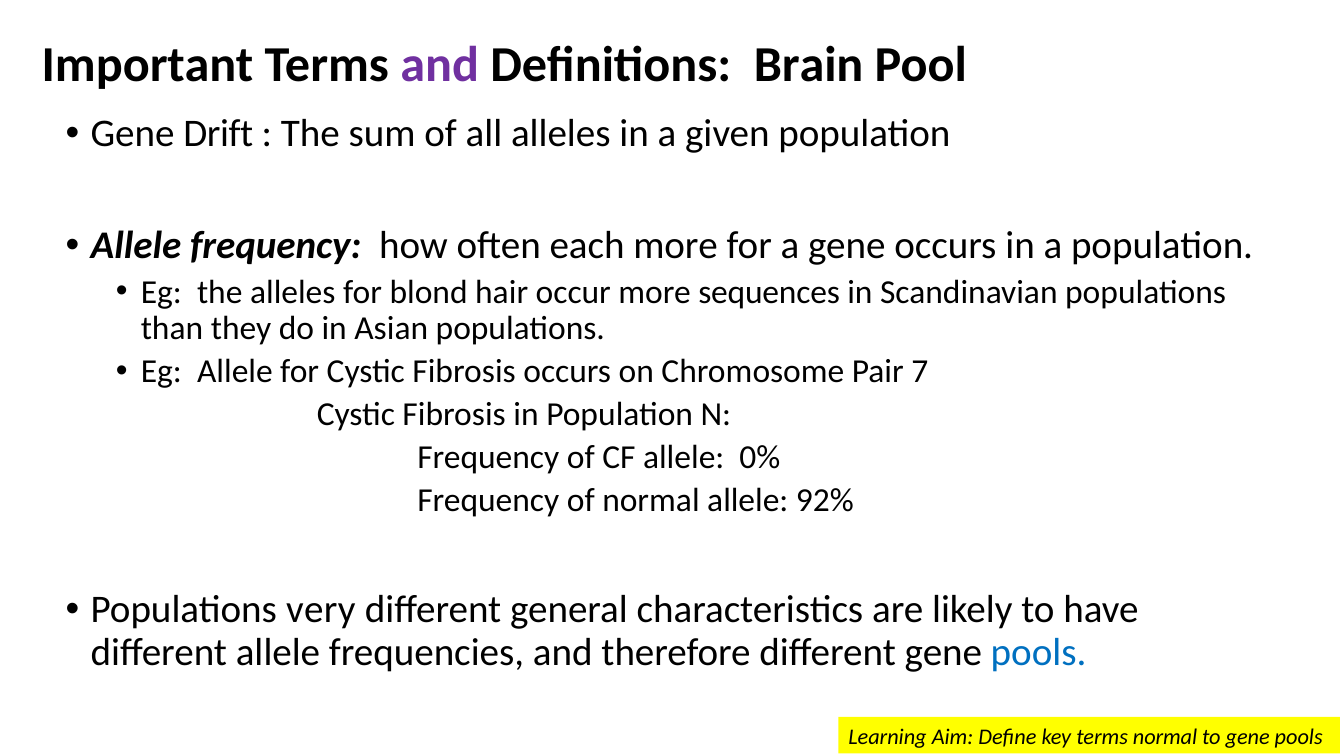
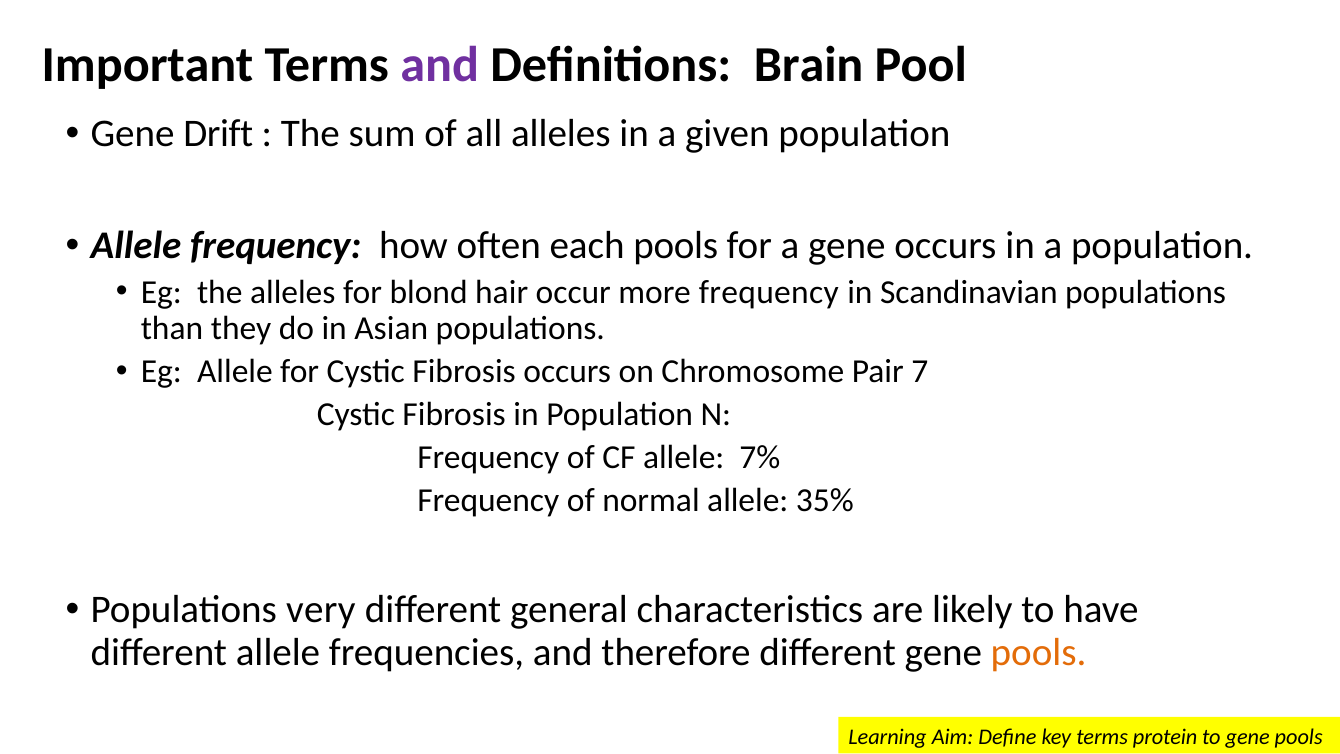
each more: more -> pools
more sequences: sequences -> frequency
0%: 0% -> 7%
92%: 92% -> 35%
pools at (1039, 652) colour: blue -> orange
terms normal: normal -> protein
